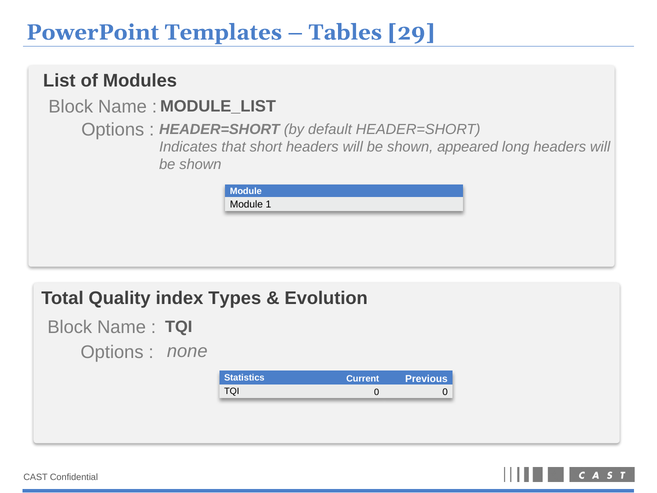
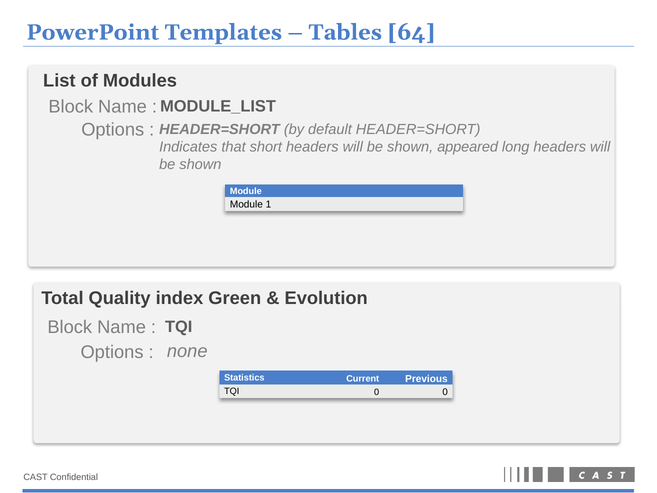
29: 29 -> 64
Types: Types -> Green
